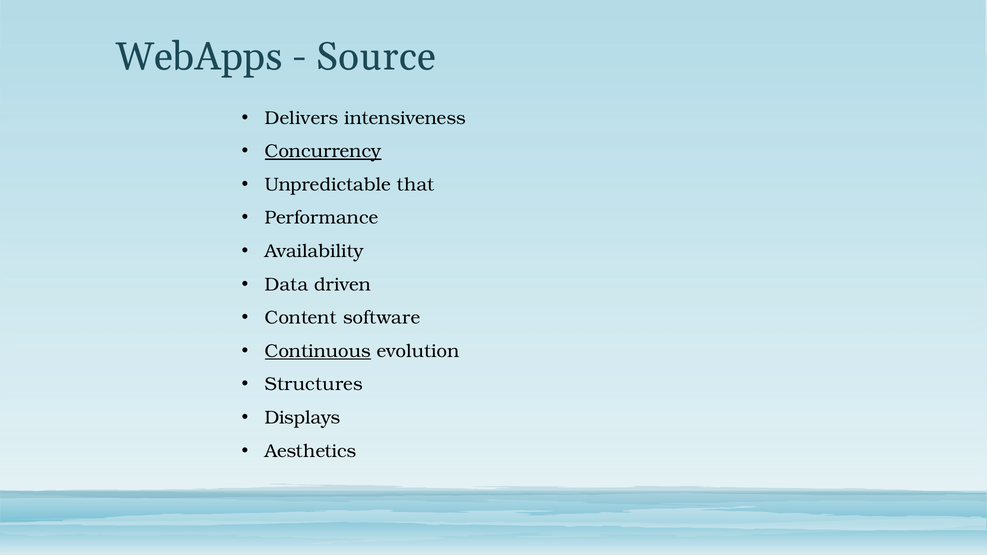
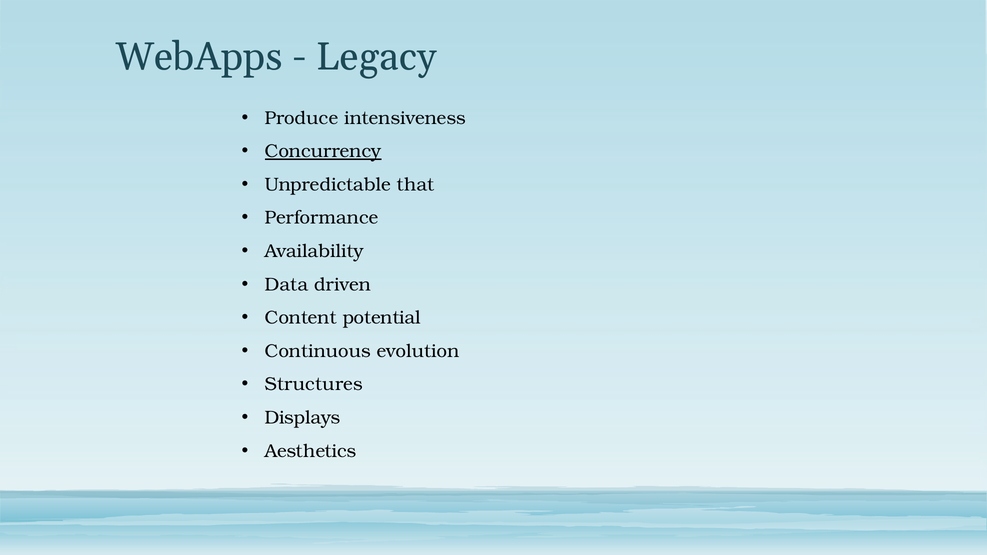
Source: Source -> Legacy
Delivers: Delivers -> Produce
software: software -> potential
Continuous underline: present -> none
